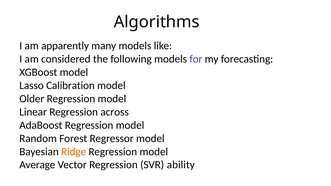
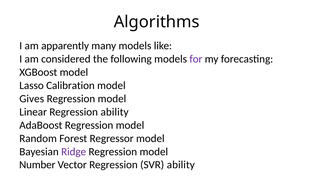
Older: Older -> Gives
Regression across: across -> ability
Ridge colour: orange -> purple
Average: Average -> Number
